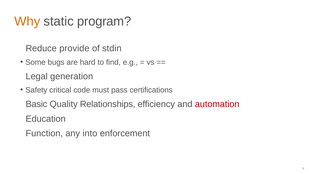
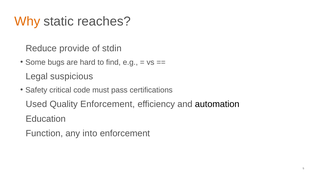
program: program -> reaches
generation: generation -> suspicious
Basic: Basic -> Used
Quality Relationships: Relationships -> Enforcement
automation colour: red -> black
